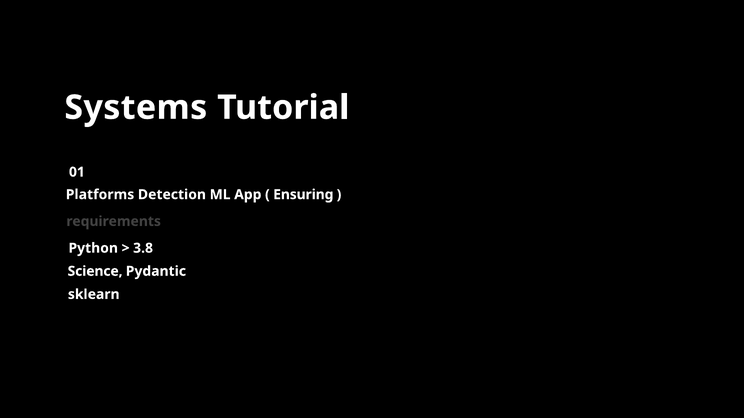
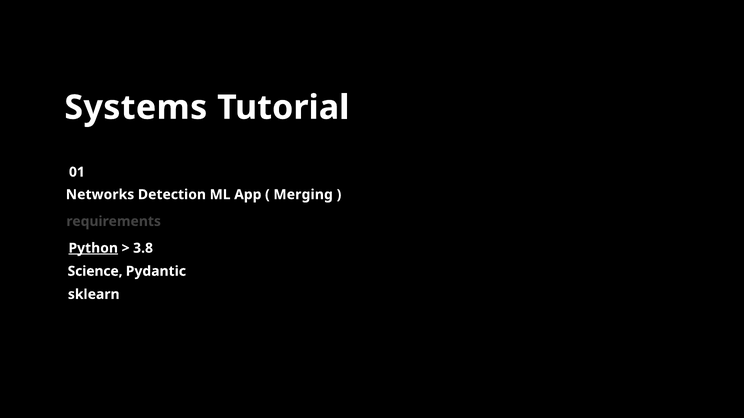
Platforms: Platforms -> Networks
Ensuring: Ensuring -> Merging
Python underline: none -> present
